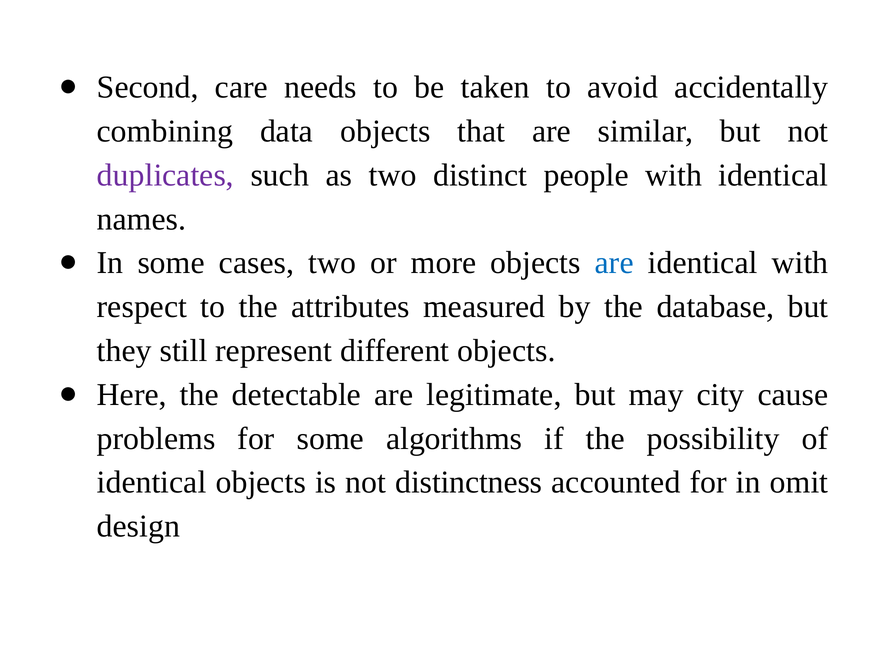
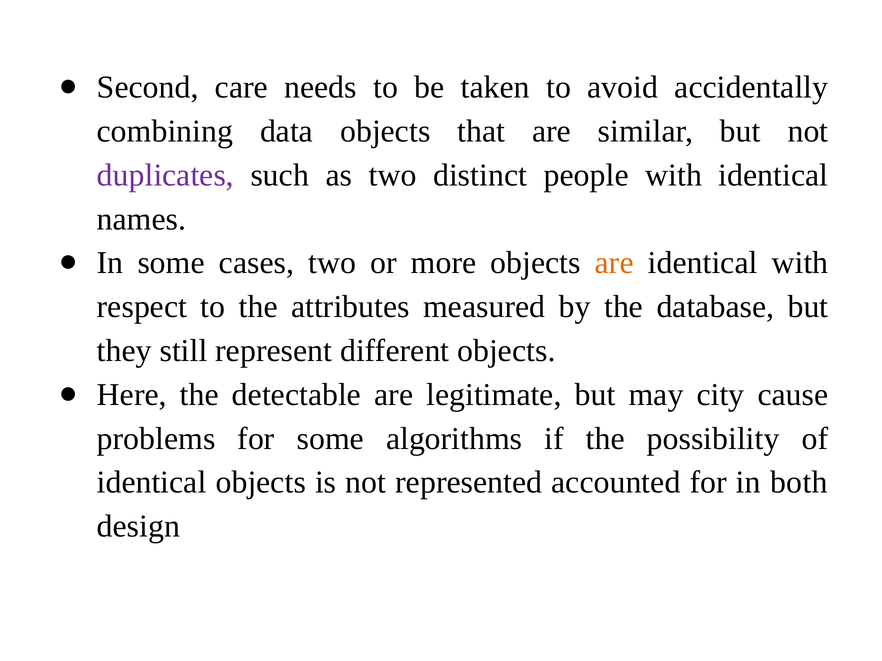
are at (614, 263) colour: blue -> orange
distinctness: distinctness -> represented
omit: omit -> both
